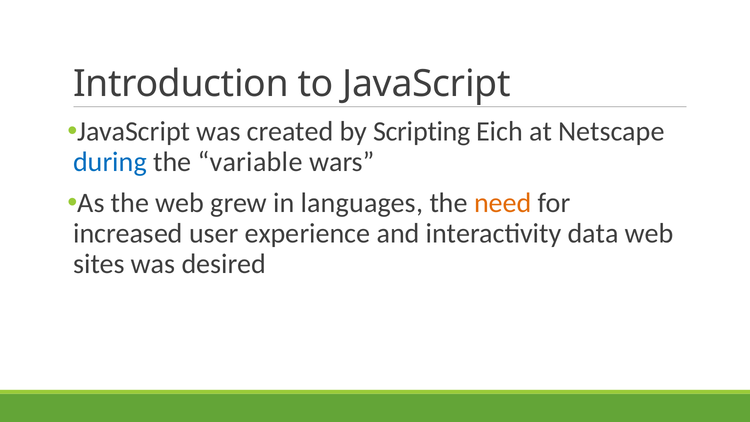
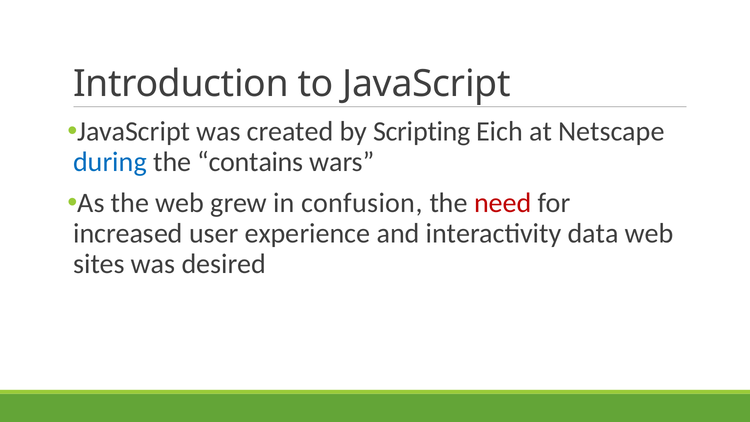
variable: variable -> contains
languages: languages -> confusion
need colour: orange -> red
